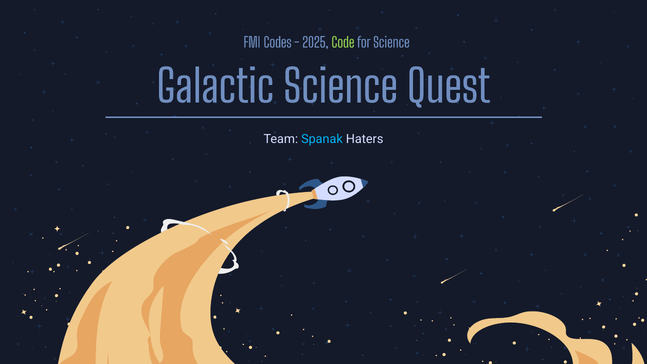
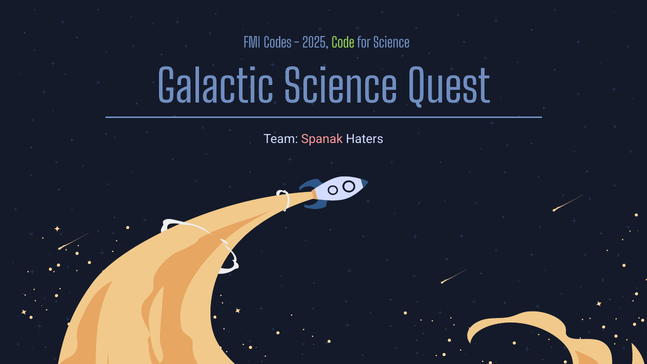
Spanak colour: light blue -> pink
